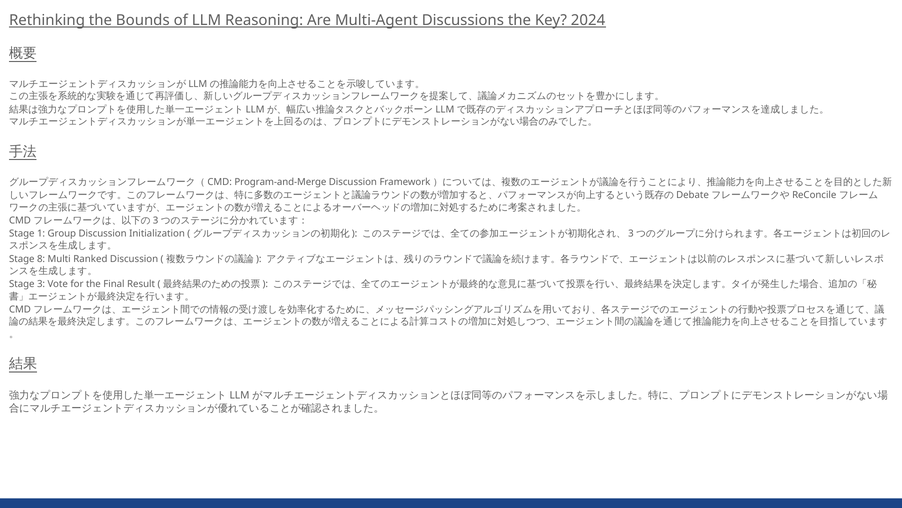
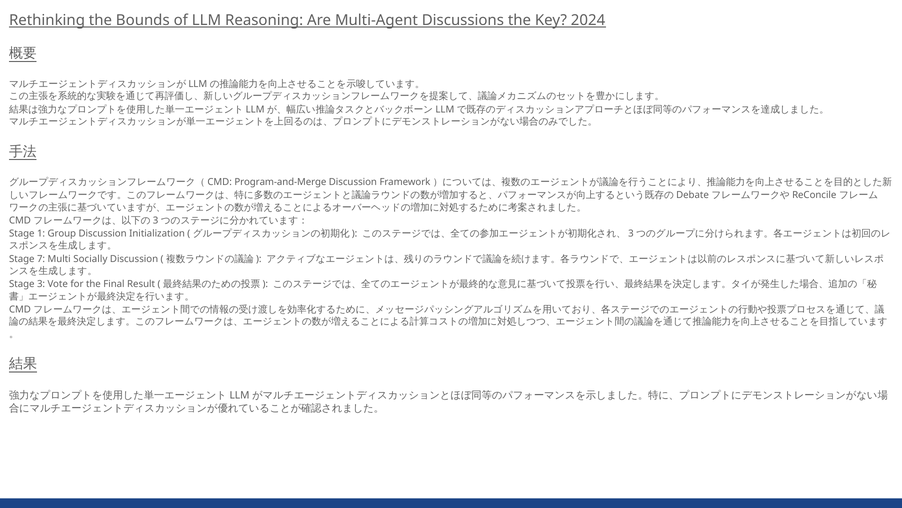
8: 8 -> 7
Ranked: Ranked -> Socially
